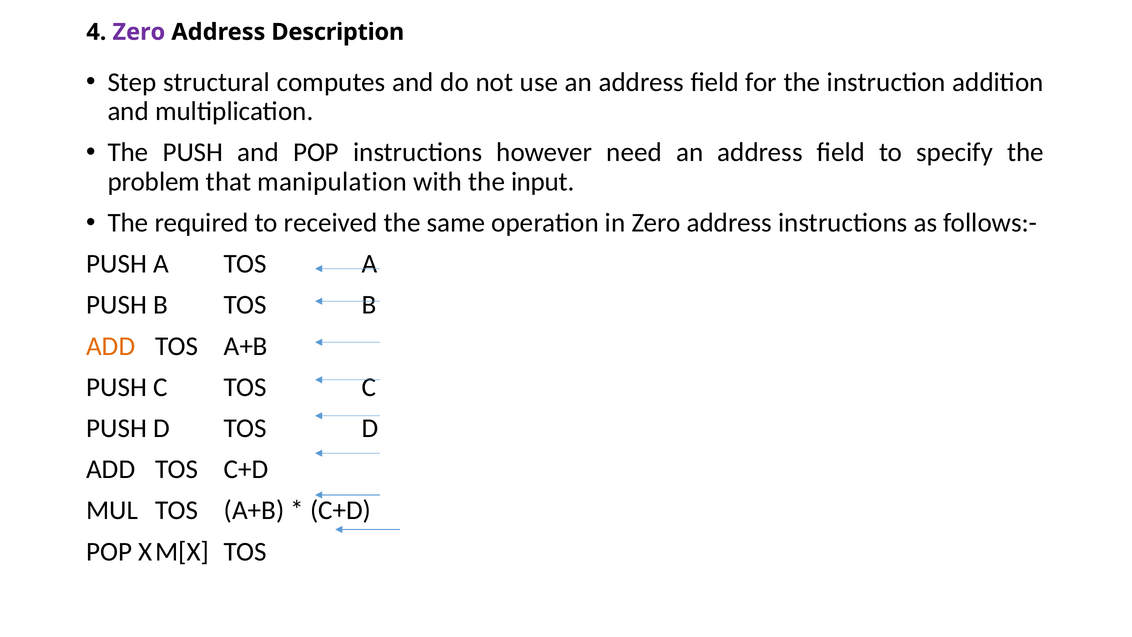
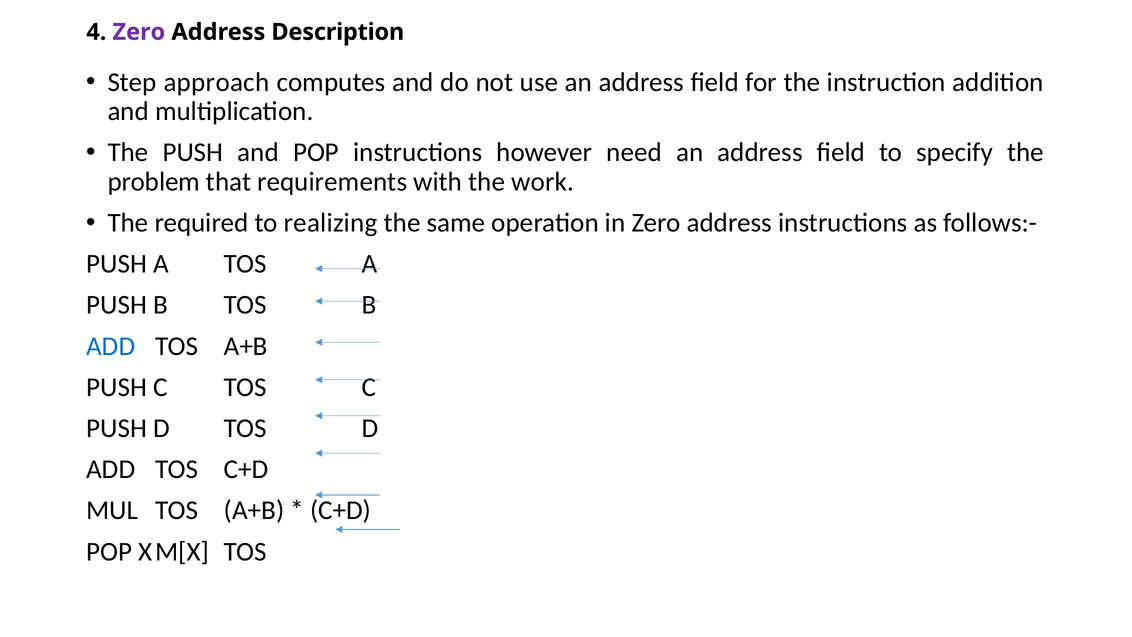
structural: structural -> approach
manipulation: manipulation -> requirements
input: input -> work
received: received -> realizing
ADD at (111, 346) colour: orange -> blue
